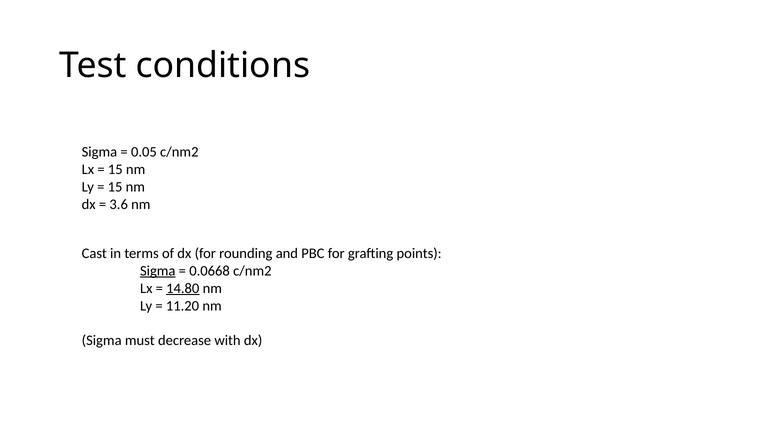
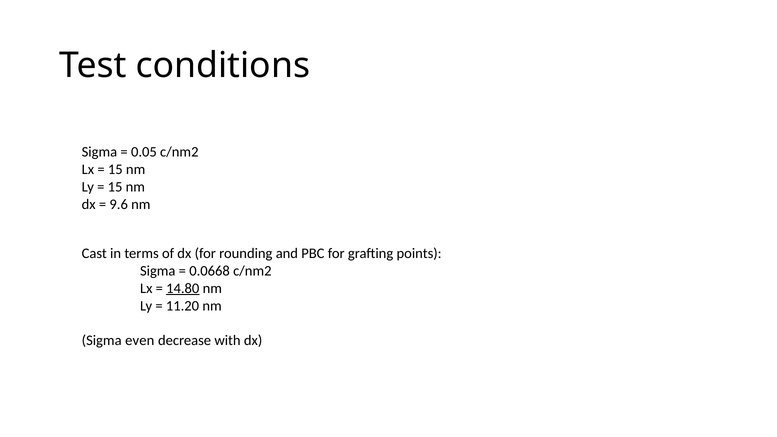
3.6: 3.6 -> 9.6
Sigma at (158, 271) underline: present -> none
must: must -> even
